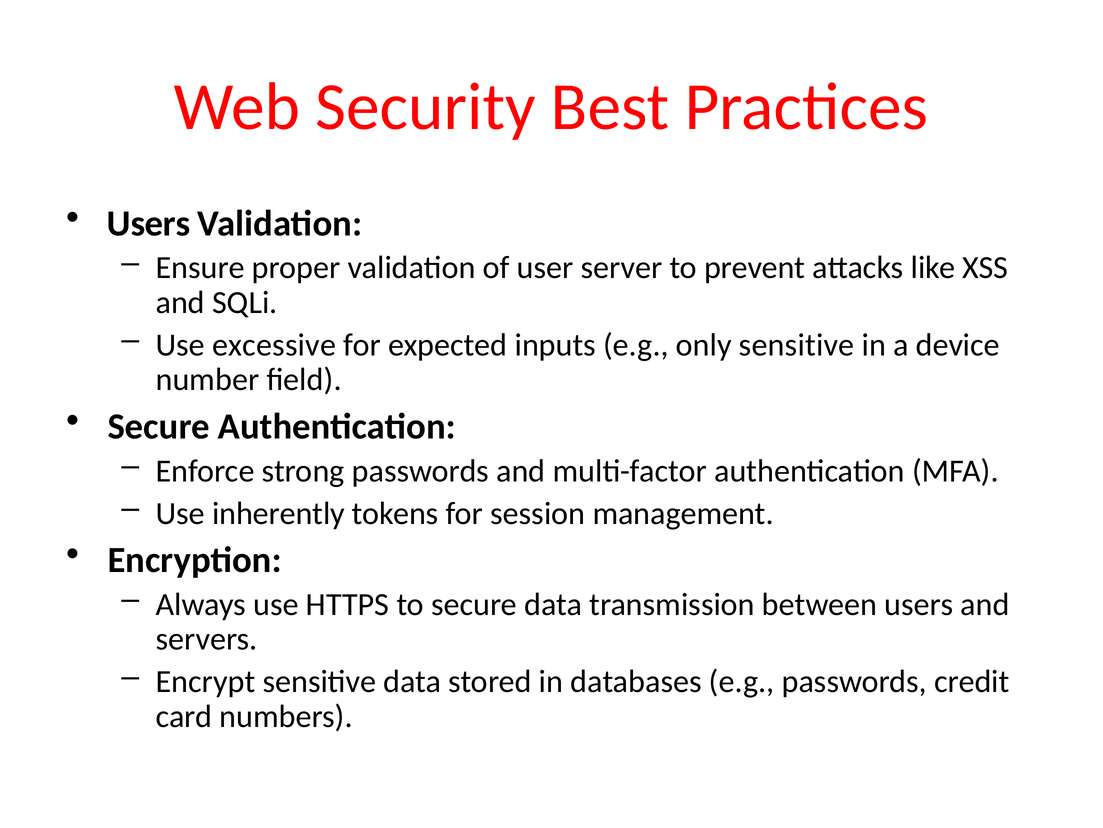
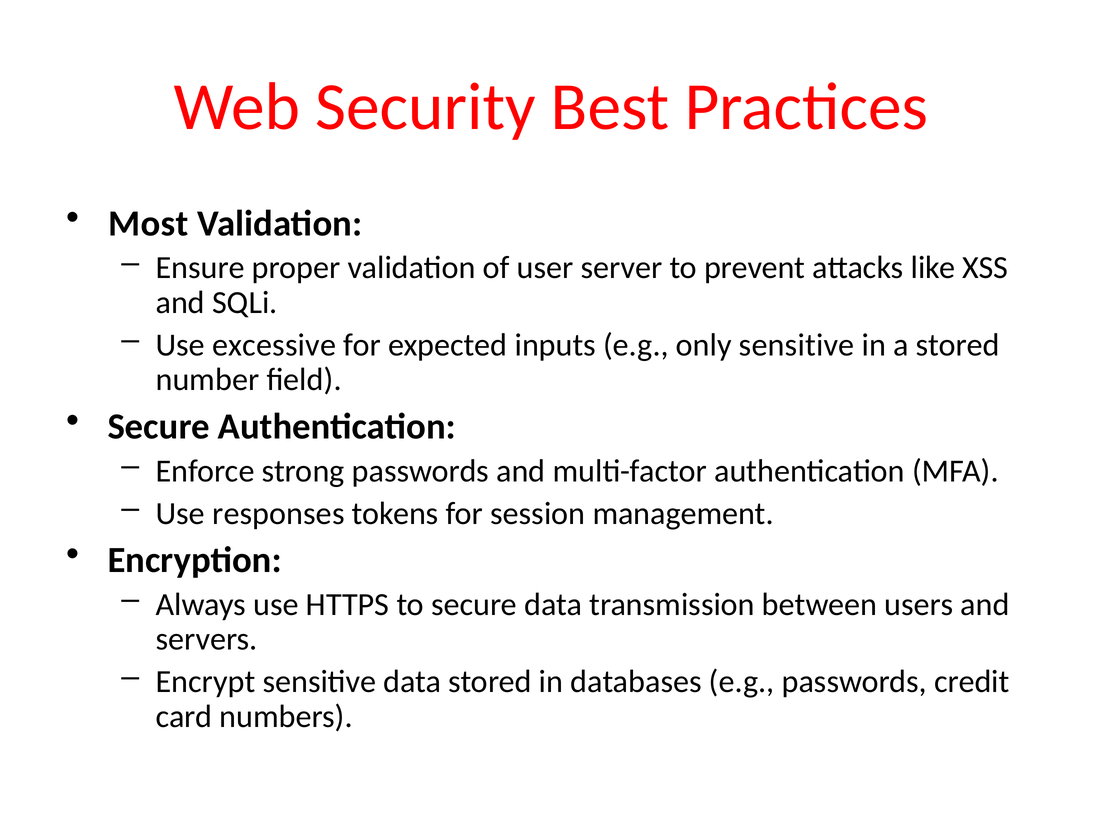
Users at (149, 223): Users -> Most
a device: device -> stored
inherently: inherently -> responses
